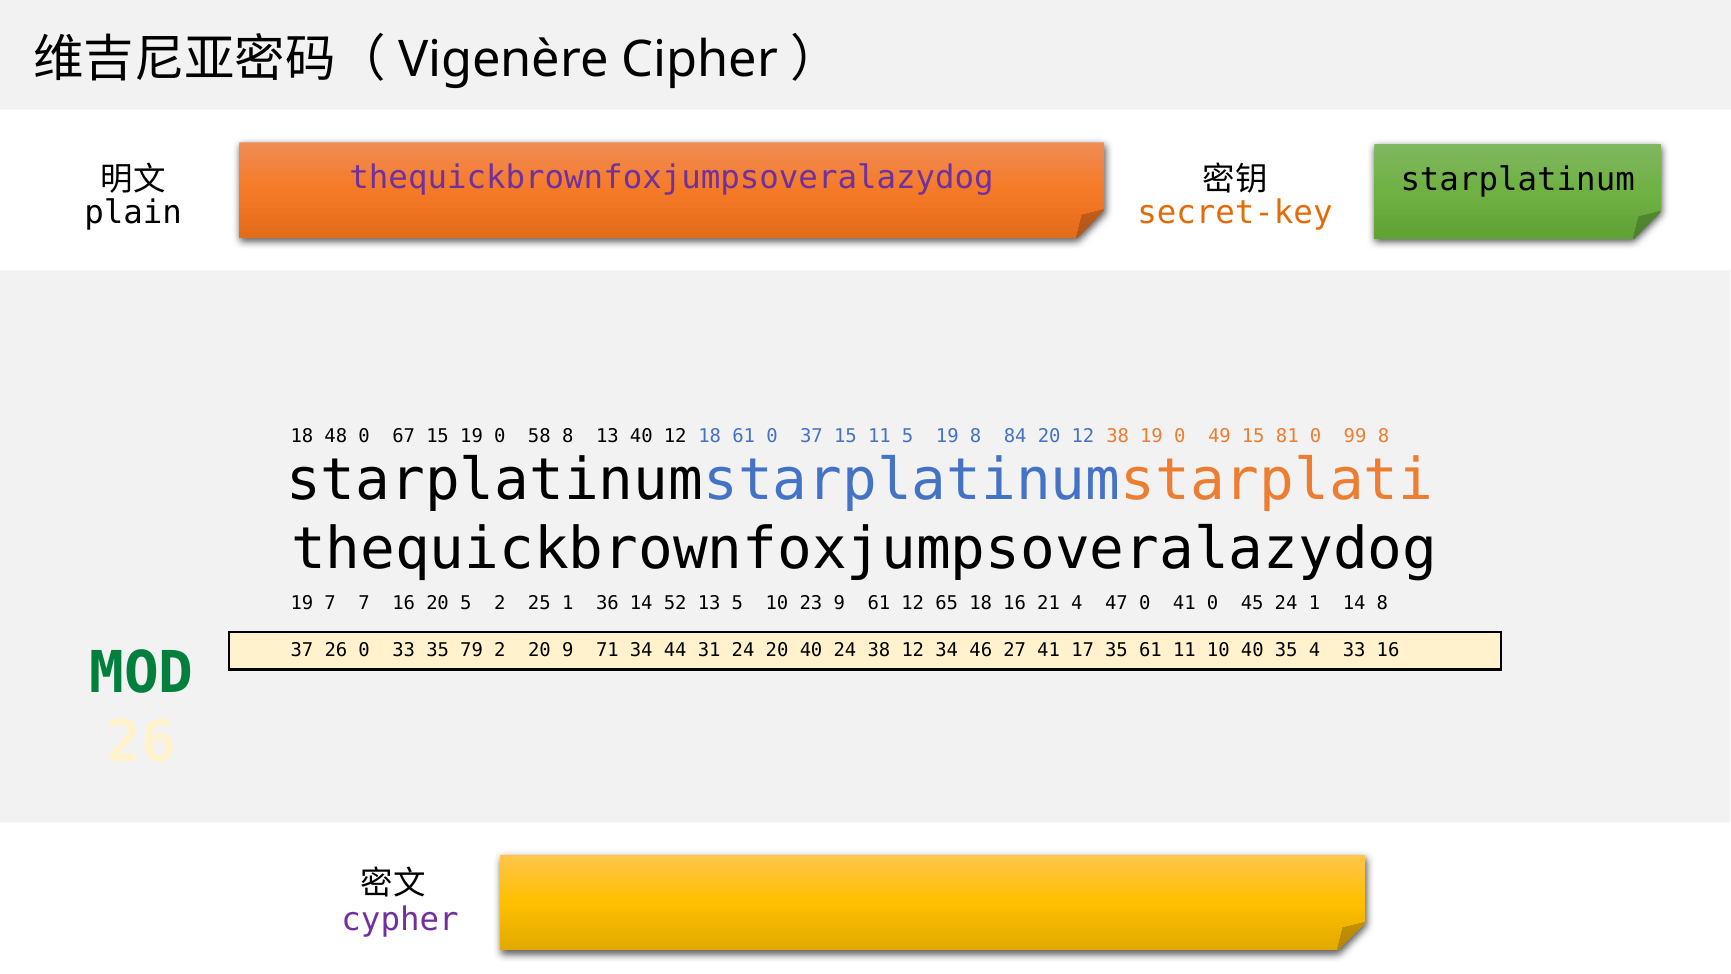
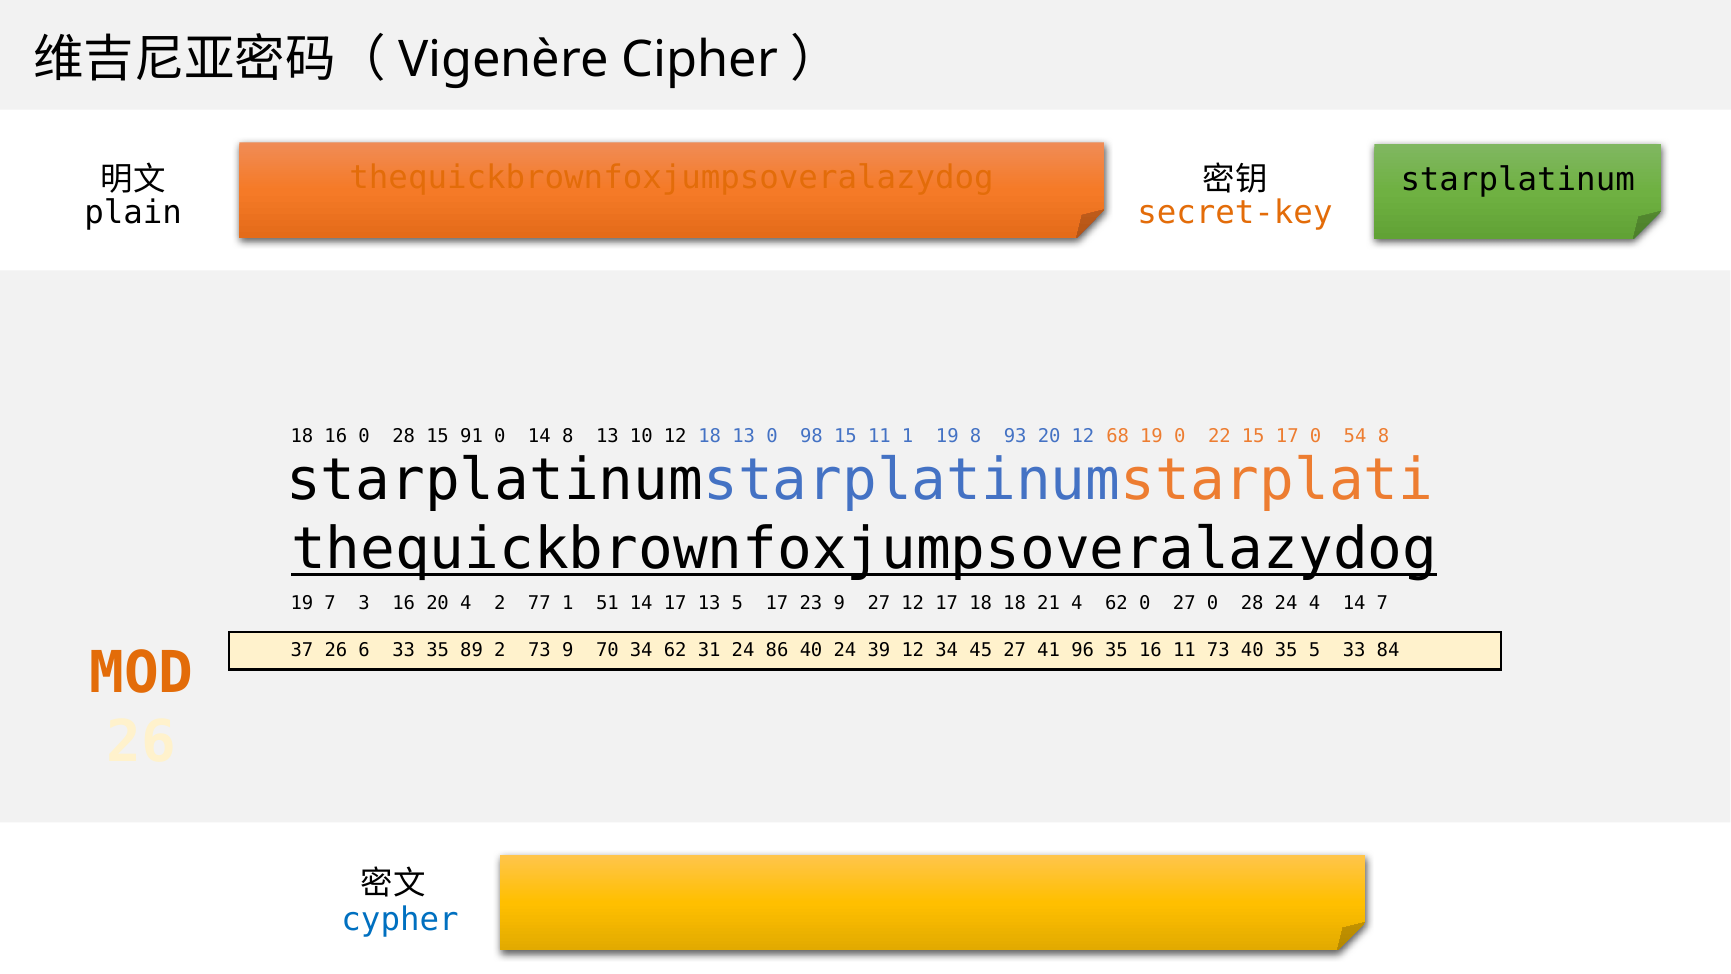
thequickbrownfoxjumpsoveralazydog at (672, 178) colour: purple -> orange
18 48: 48 -> 16
67 at (404, 436): 67 -> 28
15 19: 19 -> 91
0 58: 58 -> 14
13 40: 40 -> 10
18 61: 61 -> 13
0 37: 37 -> 98
11 5: 5 -> 1
84: 84 -> 93
12 38: 38 -> 68
49: 49 -> 22
15 81: 81 -> 17
99: 99 -> 54
thequickbrownfoxjumpsoveralazydog at (864, 550) underline: none -> present
7 7: 7 -> 3
20 5: 5 -> 4
25: 25 -> 77
36: 36 -> 51
14 52: 52 -> 17
5 10: 10 -> 17
9 61: 61 -> 27
12 65: 65 -> 17
18 16: 16 -> 18
4 47: 47 -> 62
0 41: 41 -> 27
45 at (1252, 603): 45 -> 28
24 1: 1 -> 4
14 8: 8 -> 7
26 0: 0 -> 6
79: 79 -> 89
2 20: 20 -> 73
71: 71 -> 70
34 44: 44 -> 62
24 20: 20 -> 86
24 38: 38 -> 39
46: 46 -> 45
17: 17 -> 96
35 61: 61 -> 16
11 10: 10 -> 73
35 4: 4 -> 5
33 16: 16 -> 84
MOD colour: green -> orange
cypher colour: purple -> blue
